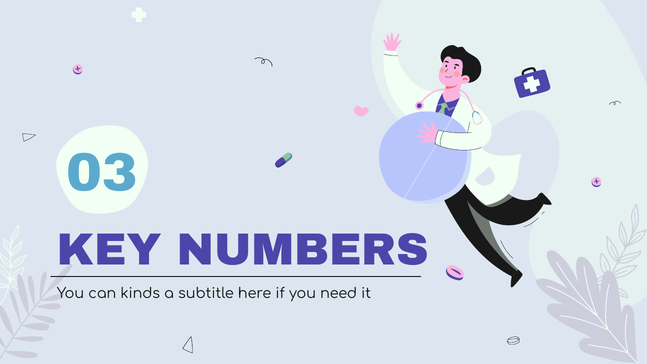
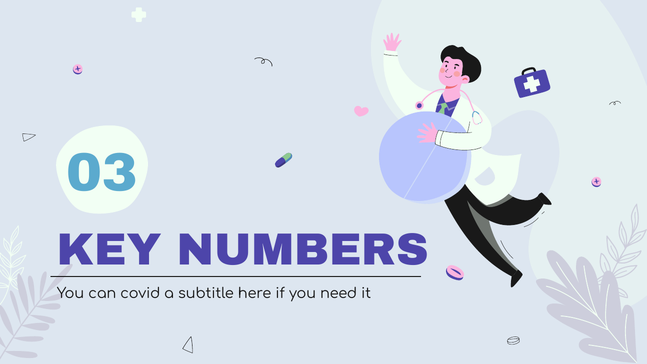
kinds: kinds -> covid
